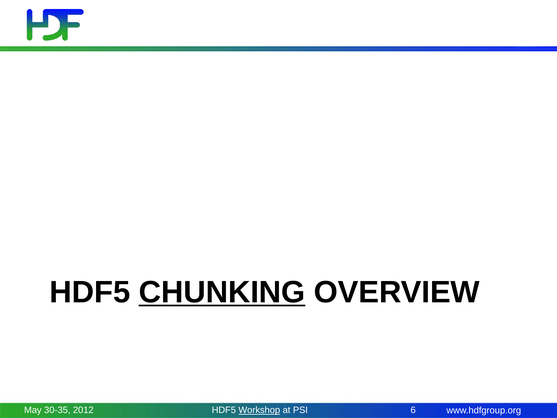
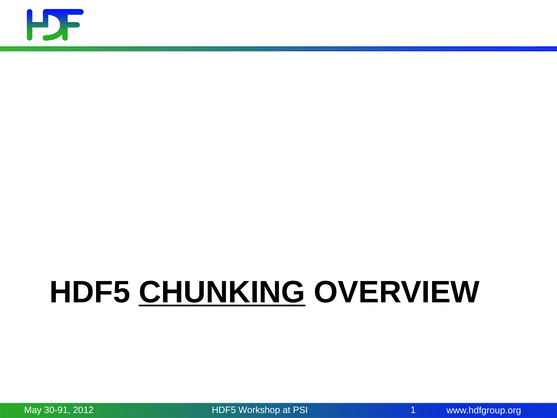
30-35: 30-35 -> 30-91
Workshop underline: present -> none
6: 6 -> 1
